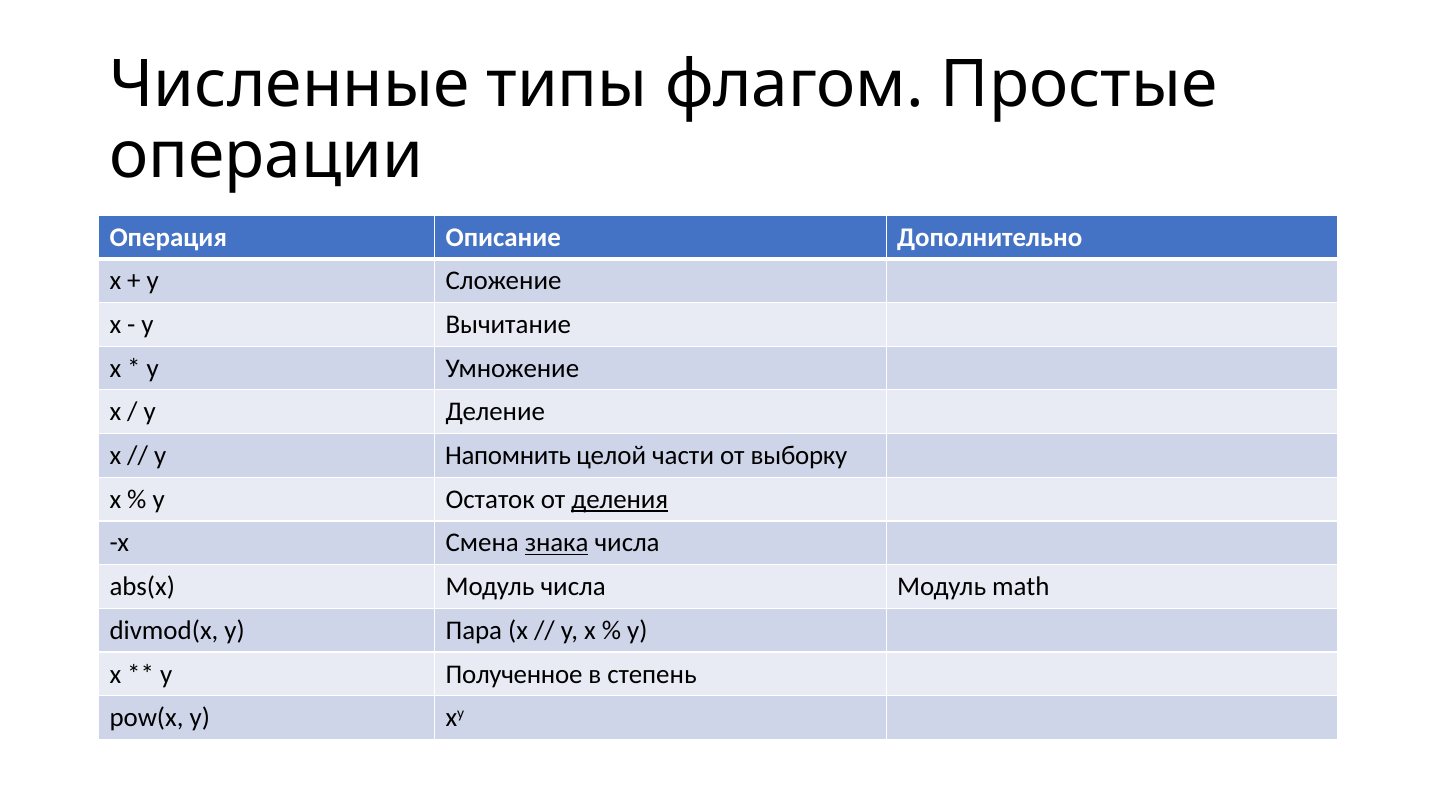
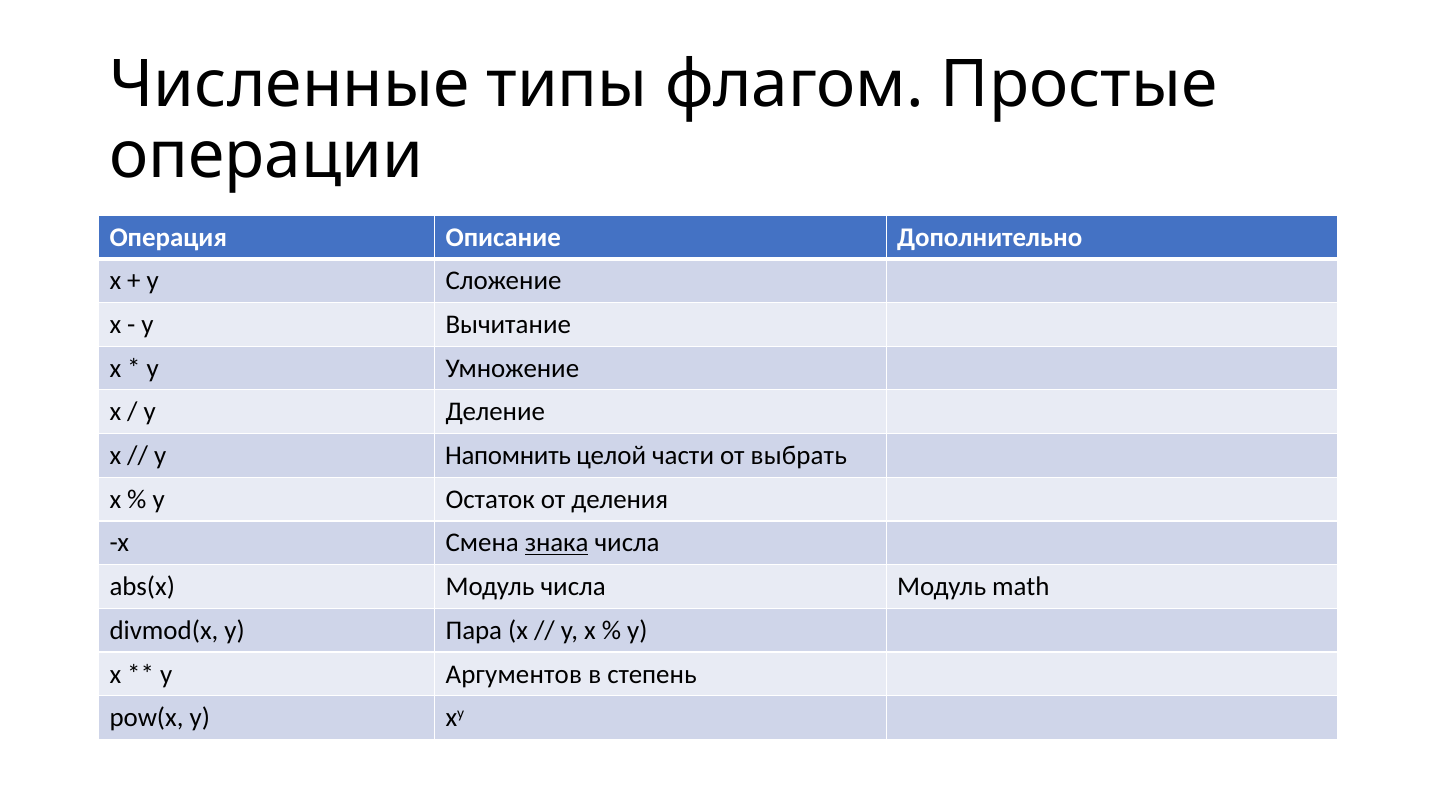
выборку: выборку -> выбрать
деления underline: present -> none
Полученное: Полученное -> Аргументов
